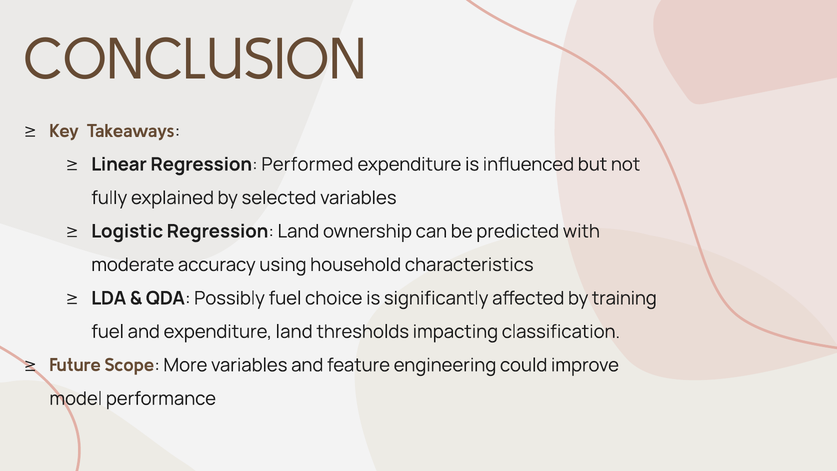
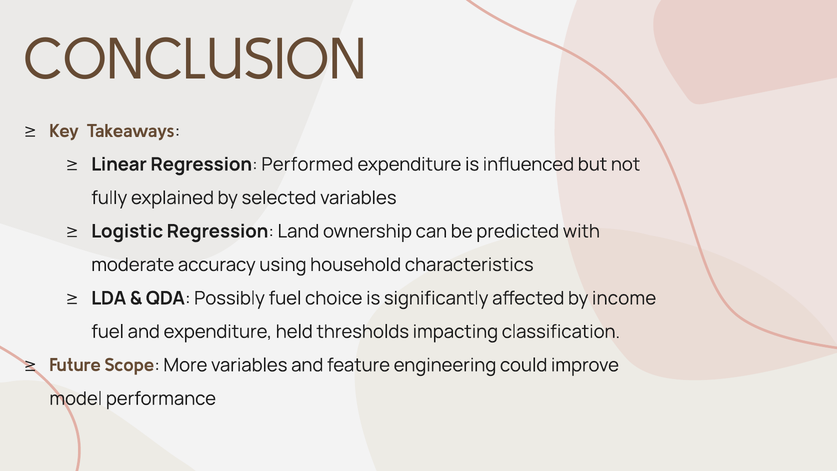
training: training -> income
expenditure land: land -> held
